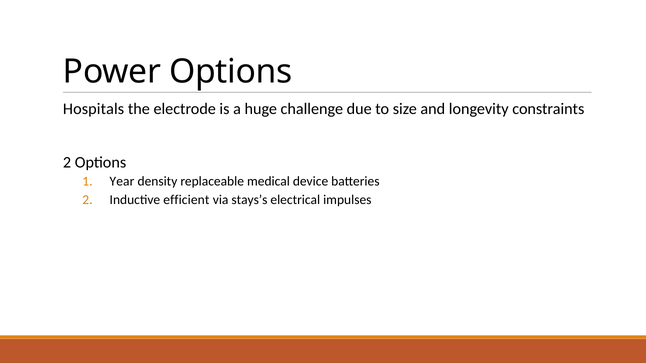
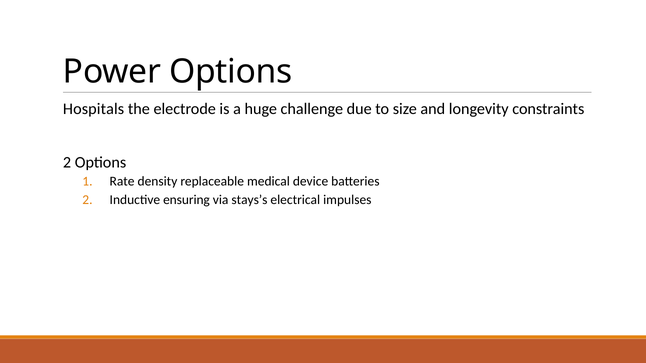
Year: Year -> Rate
efficient: efficient -> ensuring
